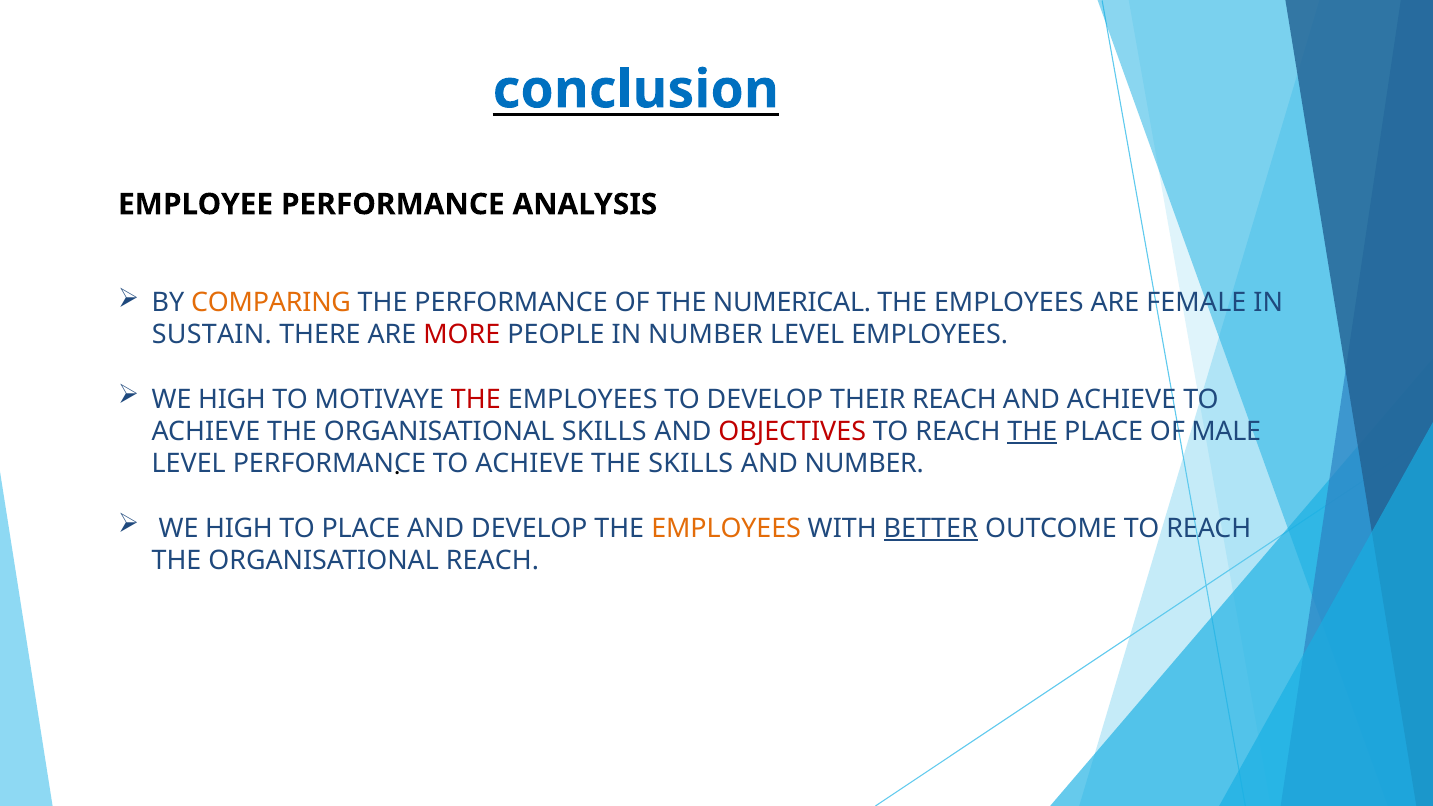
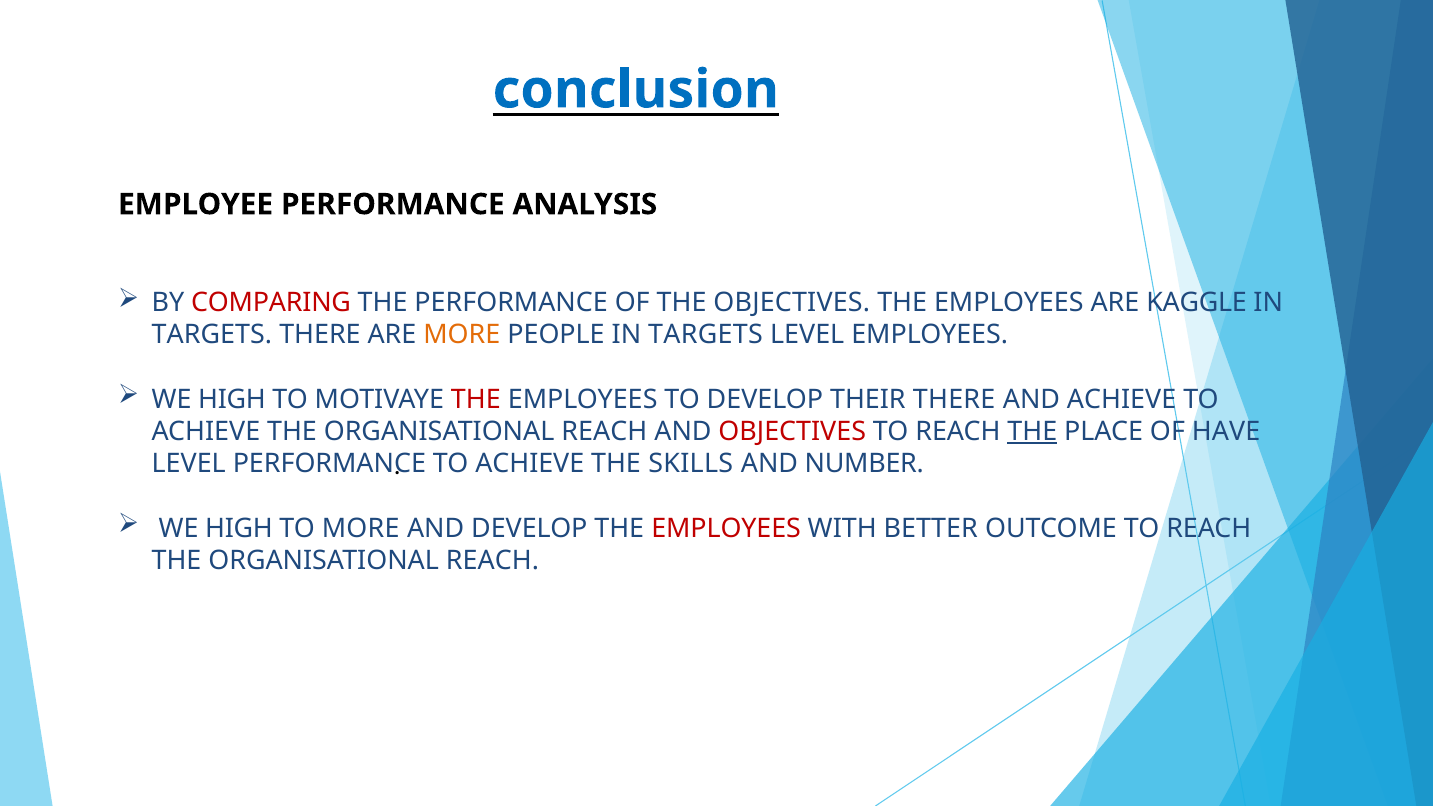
COMPARING colour: orange -> red
THE NUMERICAL: NUMERICAL -> OBJECTIVES
FEMALE: FEMALE -> KAGGLE
SUSTAIN at (212, 335): SUSTAIN -> TARGETS
MORE at (462, 335) colour: red -> orange
PEOPLE IN NUMBER: NUMBER -> TARGETS
THEIR REACH: REACH -> THERE
ACHIEVE THE ORGANISATIONAL SKILLS: SKILLS -> REACH
MALE: MALE -> HAVE
TO PLACE: PLACE -> MORE
EMPLOYEES at (726, 528) colour: orange -> red
BETTER underline: present -> none
